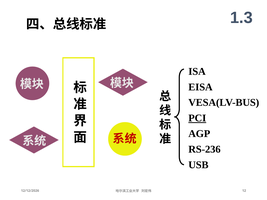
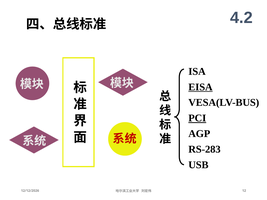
1.3: 1.3 -> 4.2
EISA underline: none -> present
RS-236: RS-236 -> RS-283
